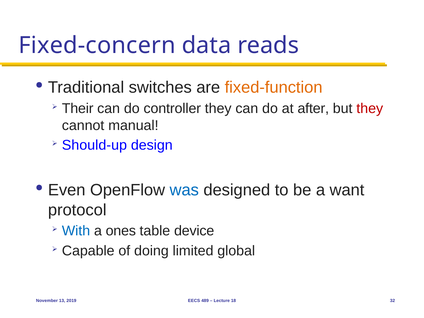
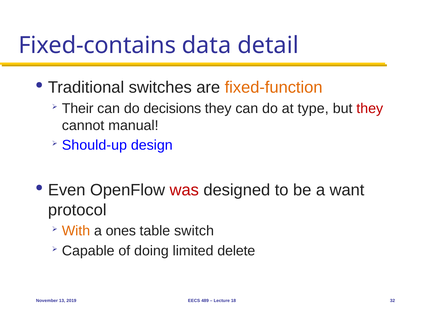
Fixed-concern: Fixed-concern -> Fixed-contains
reads: reads -> detail
controller: controller -> decisions
after: after -> type
was colour: blue -> red
With colour: blue -> orange
device: device -> switch
global: global -> delete
